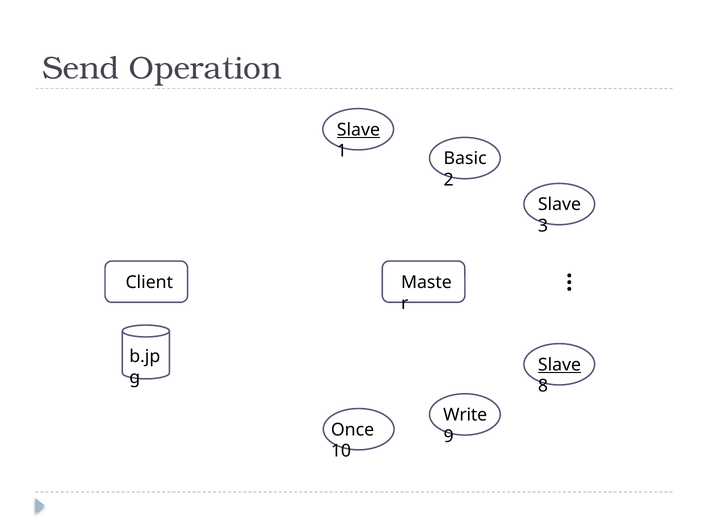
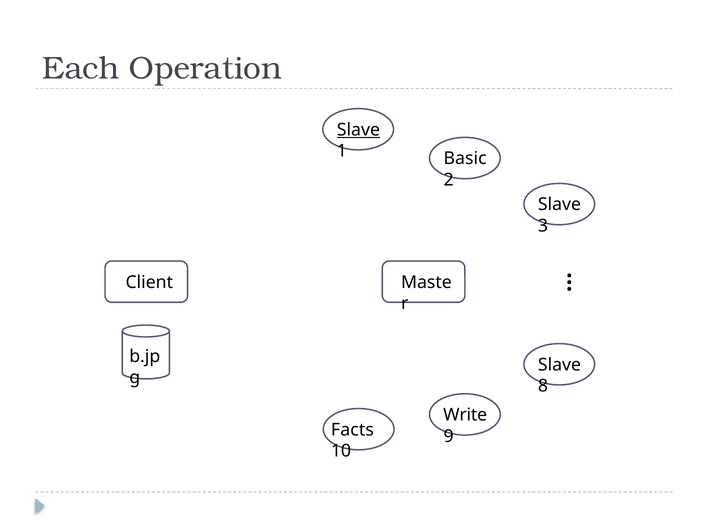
Send: Send -> Each
Slave at (560, 365) underline: present -> none
Once: Once -> Facts
